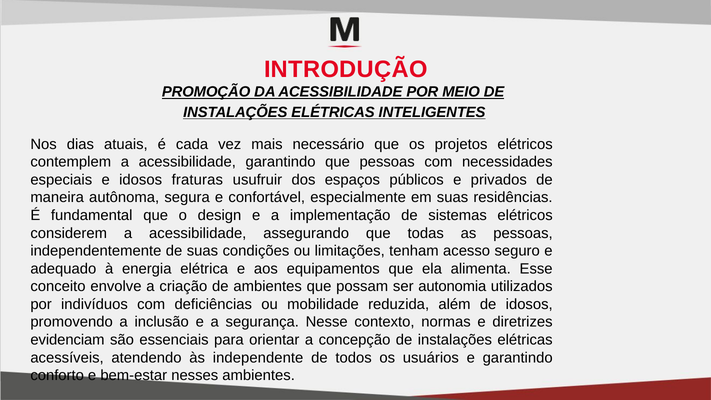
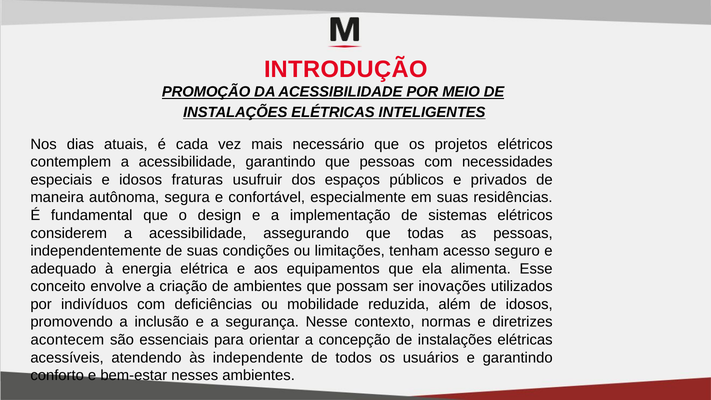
autonomia: autonomia -> inovações
evidenciam: evidenciam -> acontecem
